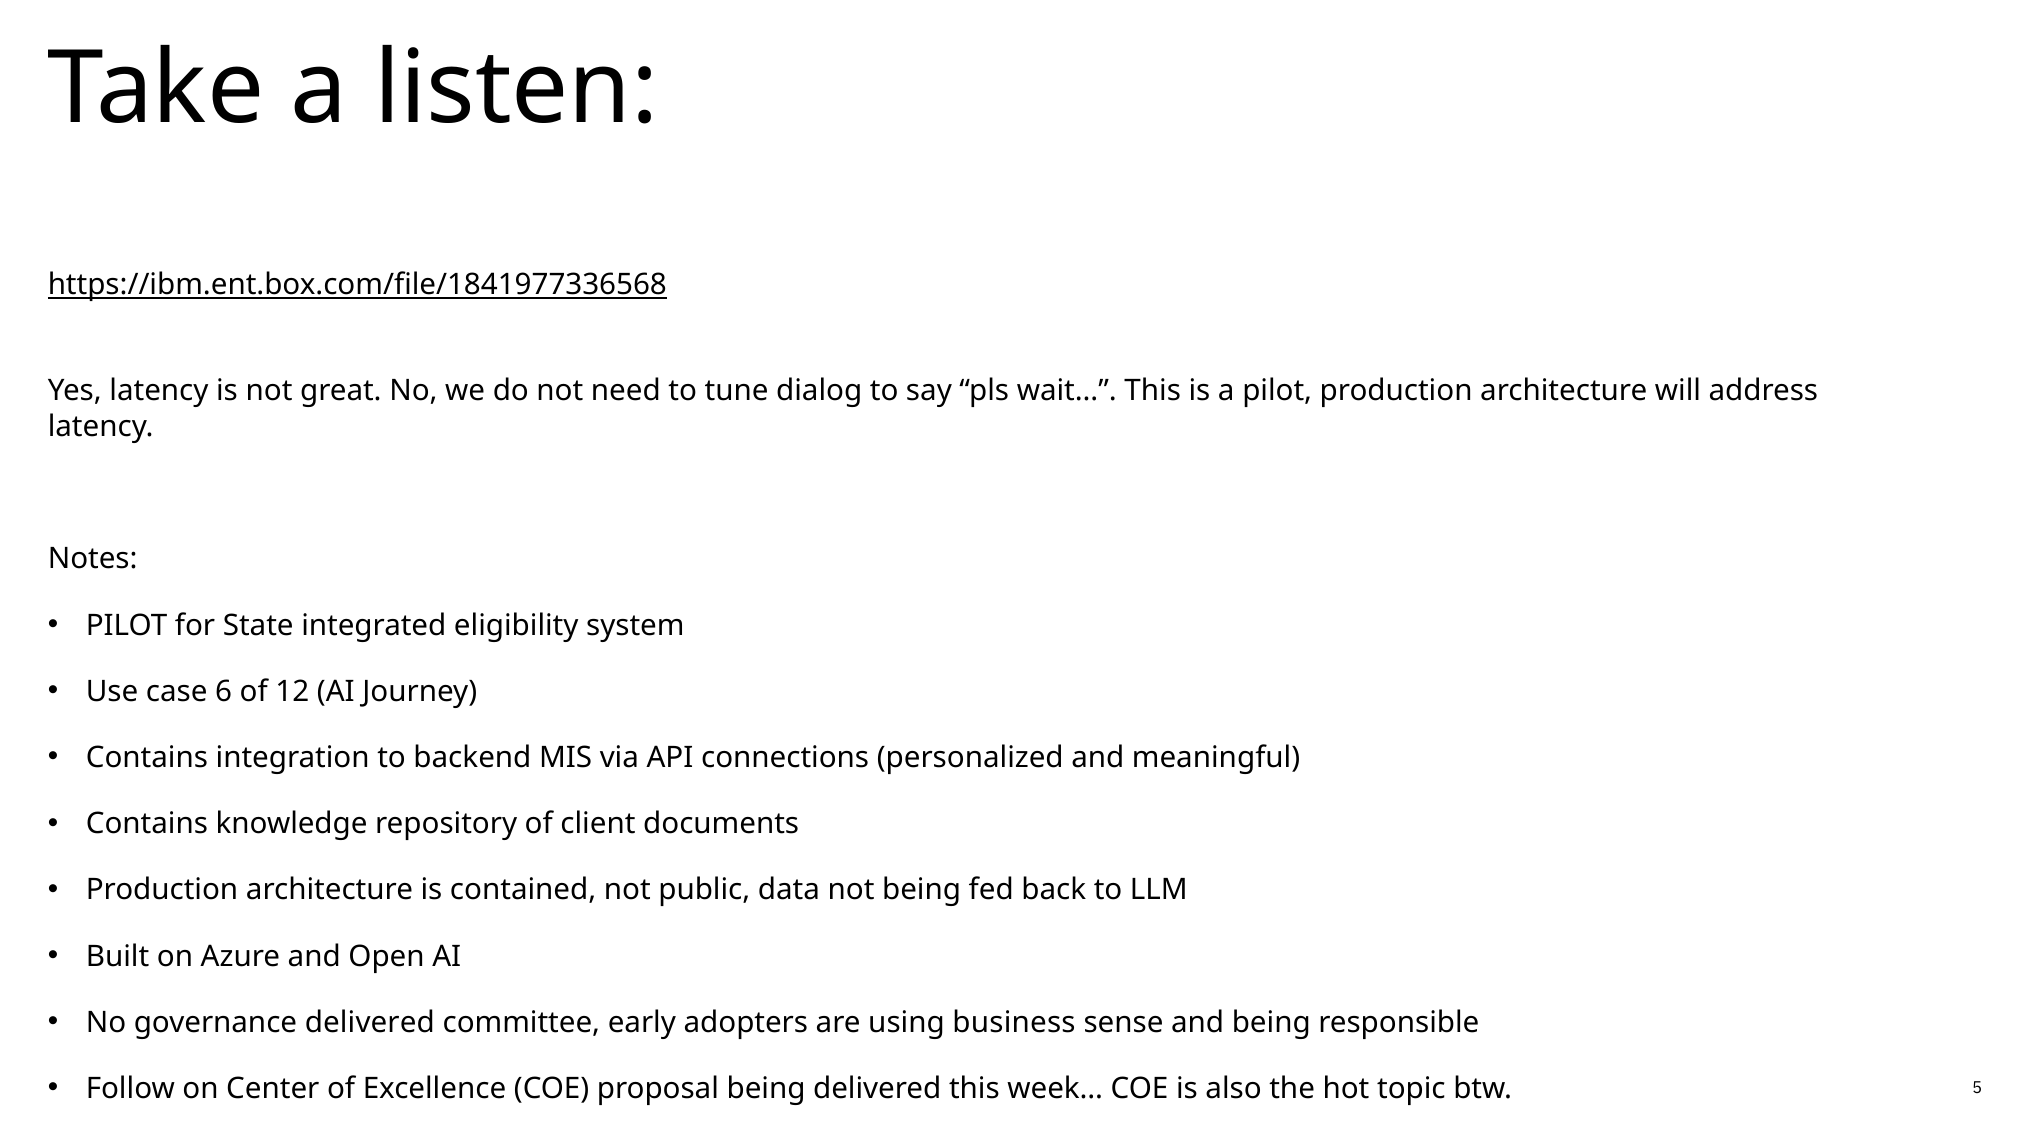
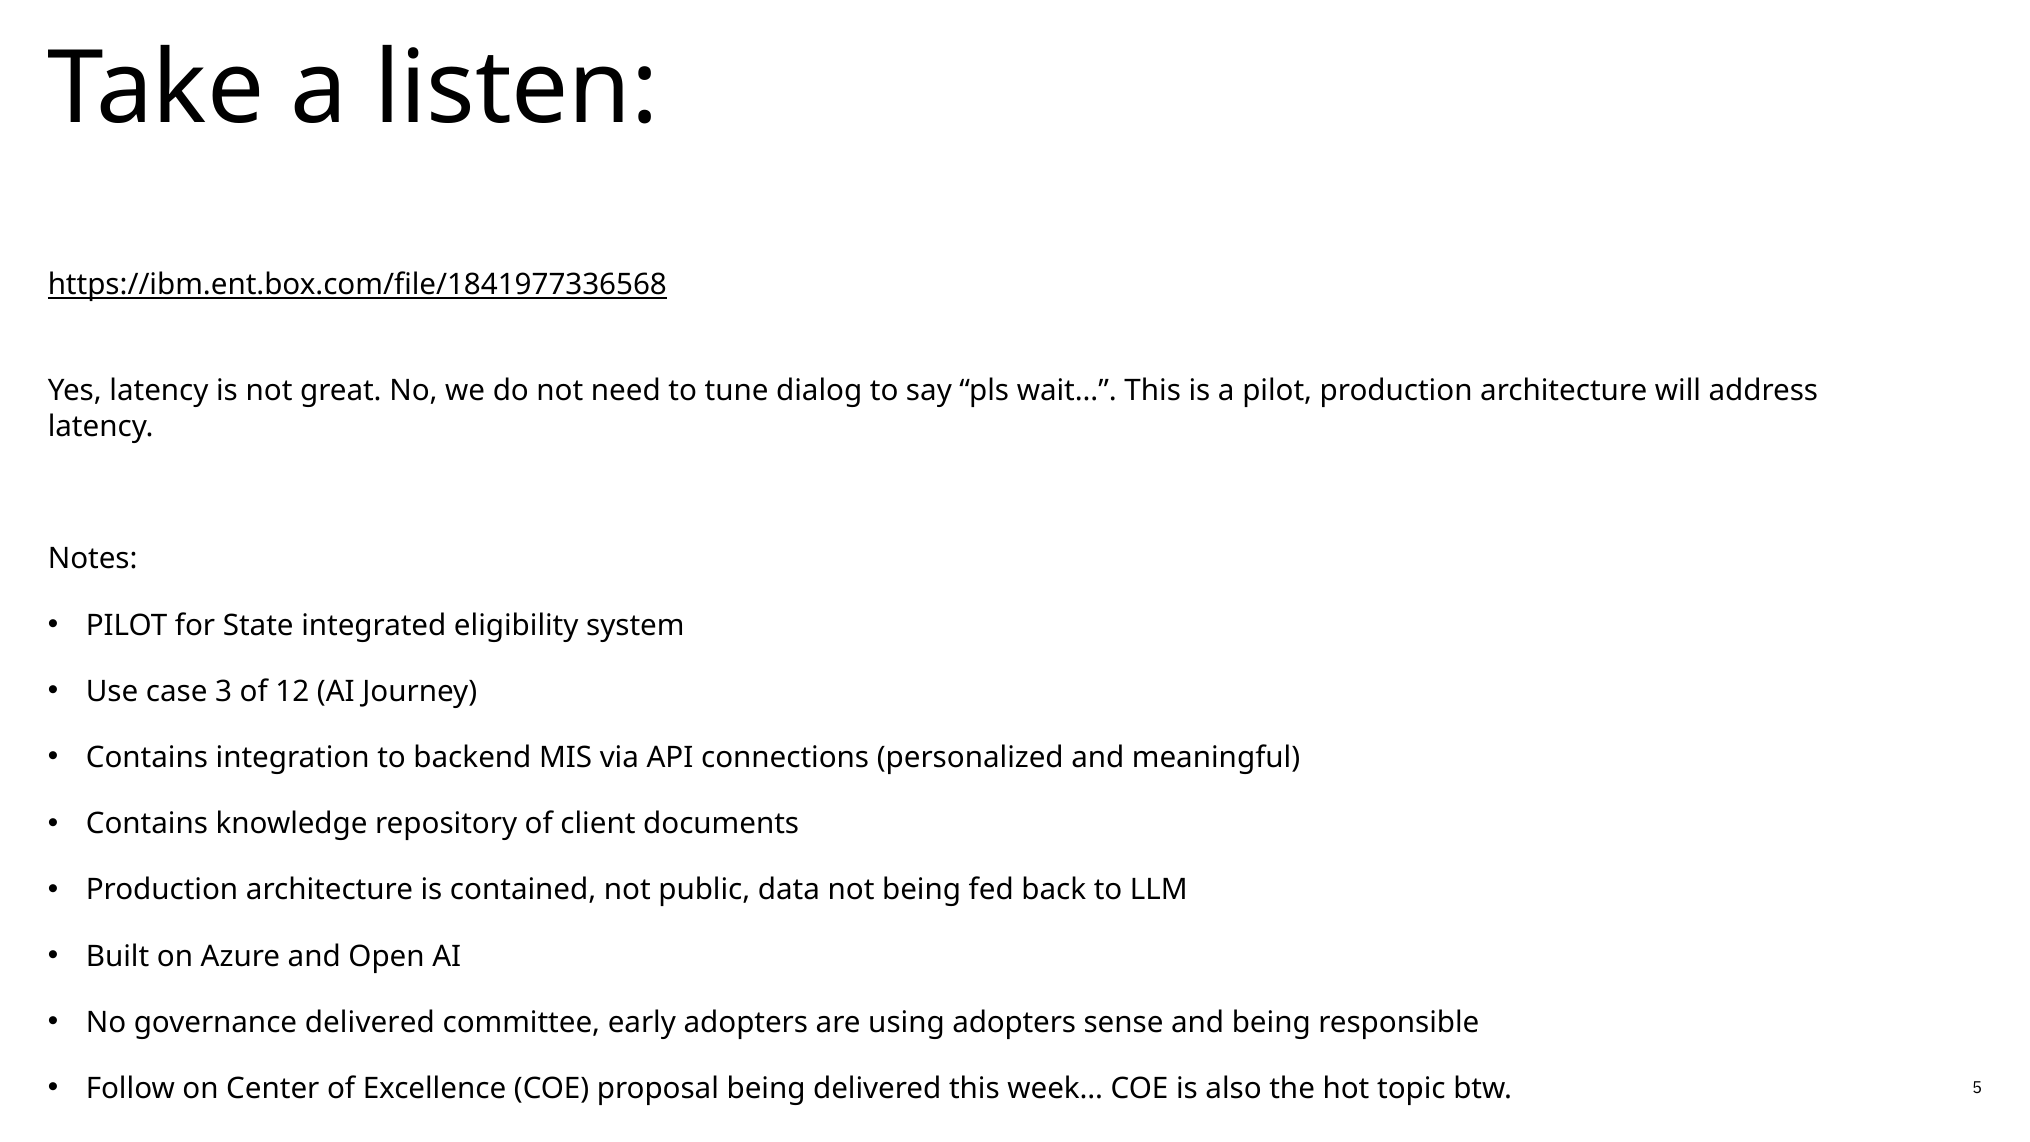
6: 6 -> 3
using business: business -> adopters
